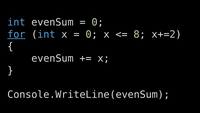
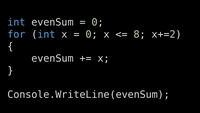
for underline: present -> none
